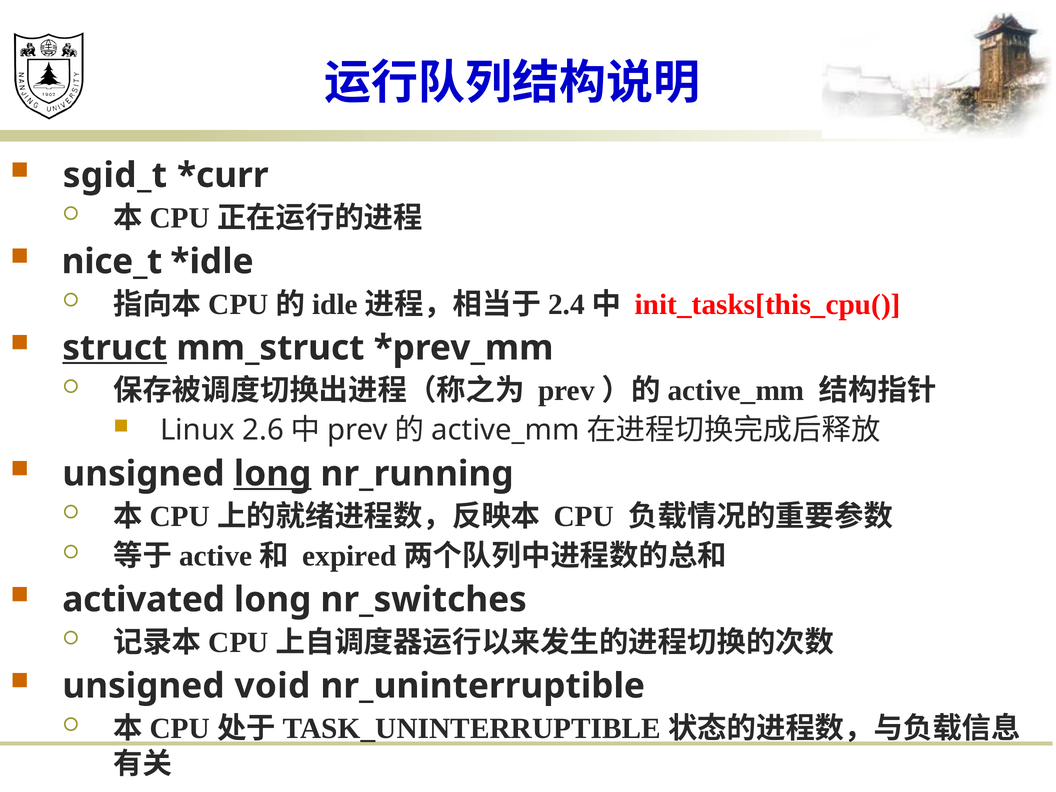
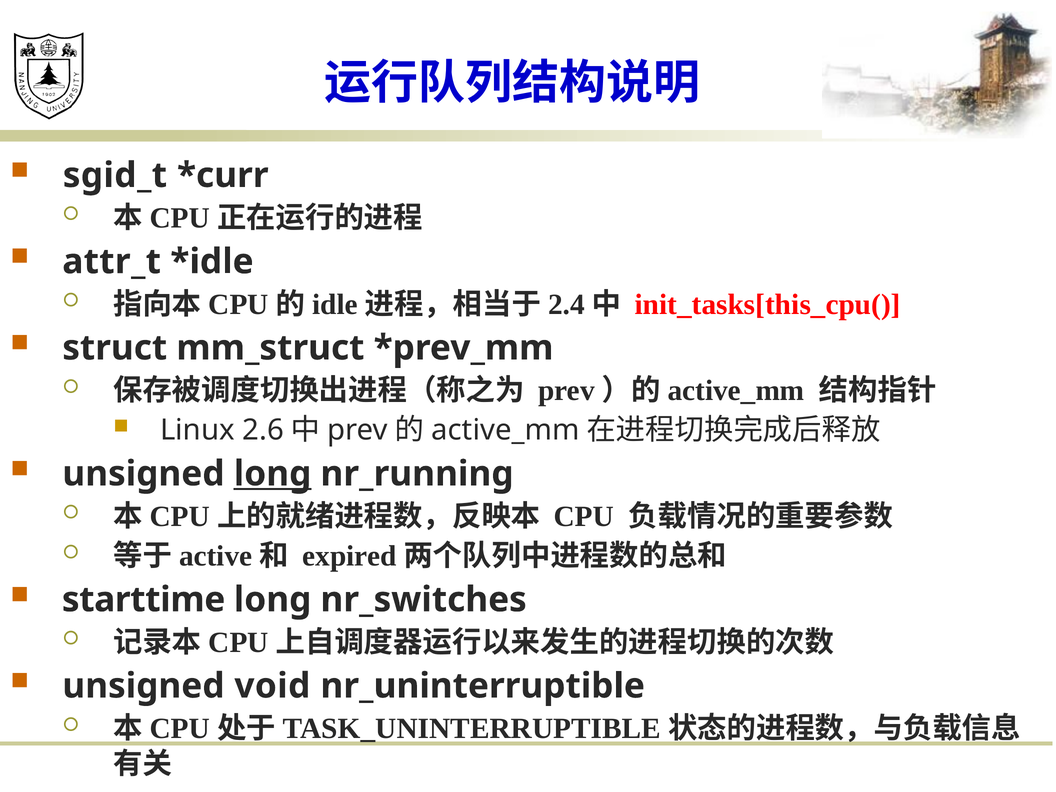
nice_t: nice_t -> attr_t
struct underline: present -> none
activated: activated -> starttime
